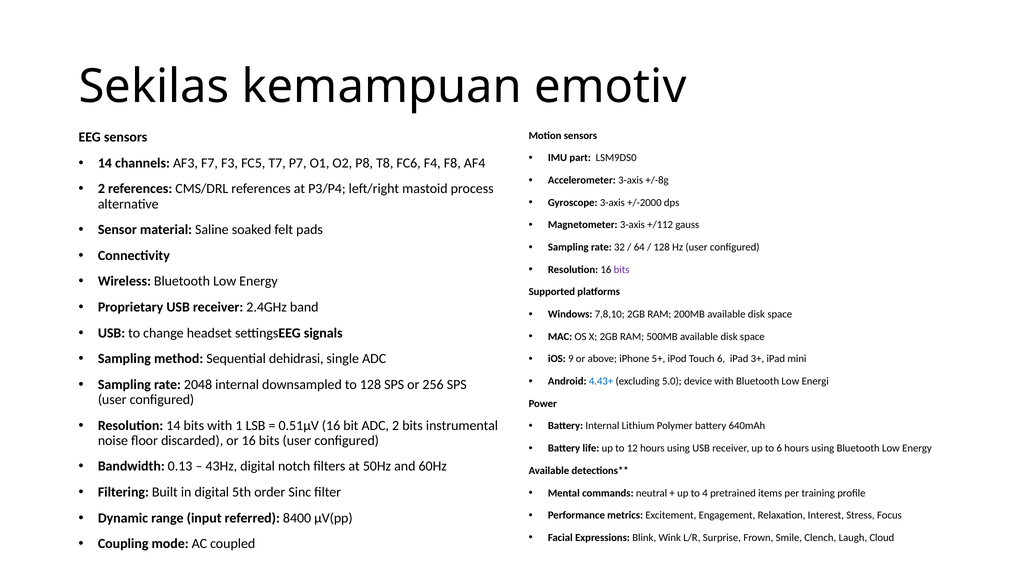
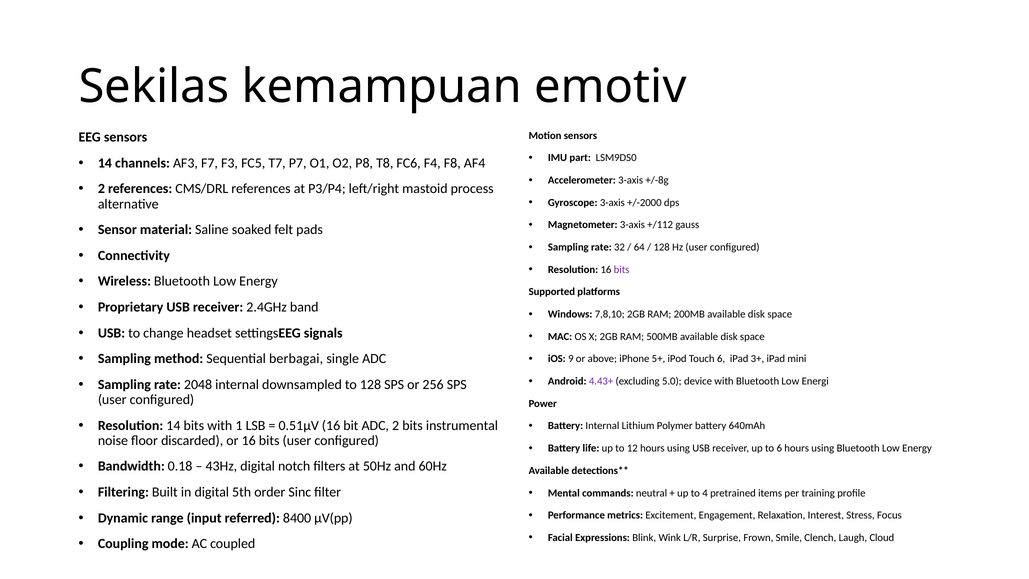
dehidrasi: dehidrasi -> berbagai
4.43+ colour: blue -> purple
0.13: 0.13 -> 0.18
